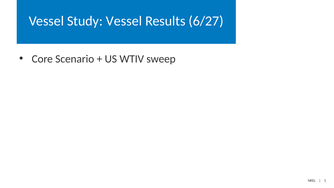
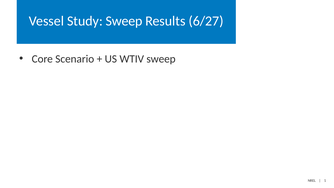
Study Vessel: Vessel -> Sweep
